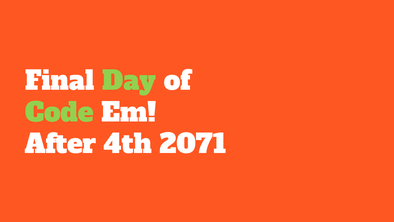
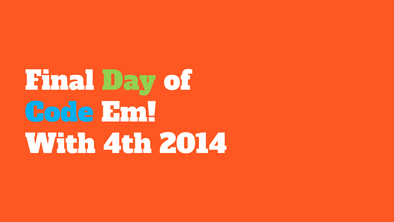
Code colour: light green -> light blue
After: After -> With
2071: 2071 -> 2014
